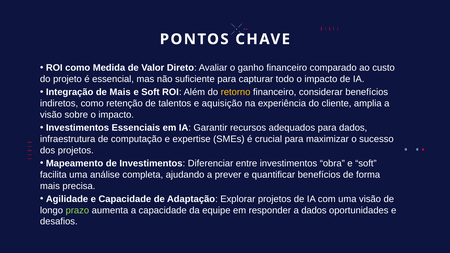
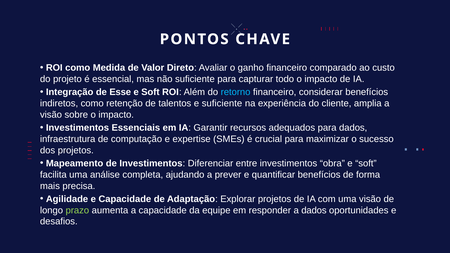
de Mais: Mais -> Esse
retorno colour: yellow -> light blue
e aquisição: aquisição -> suficiente
